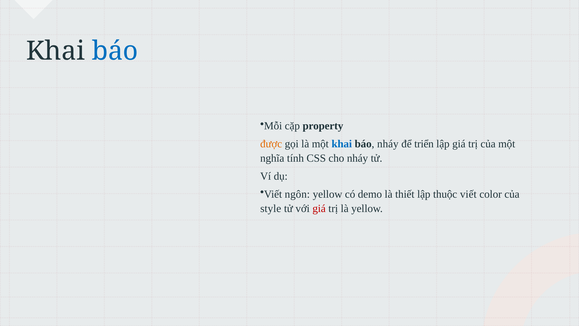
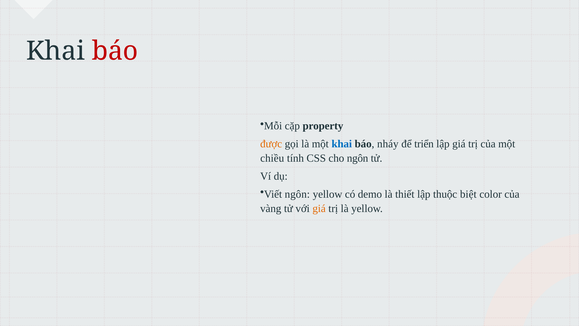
báo at (115, 51) colour: blue -> red
nghĩa: nghĩa -> chiều
cho nháy: nháy -> ngôn
thuộc viết: viết -> biệt
style: style -> vàng
giá at (319, 208) colour: red -> orange
